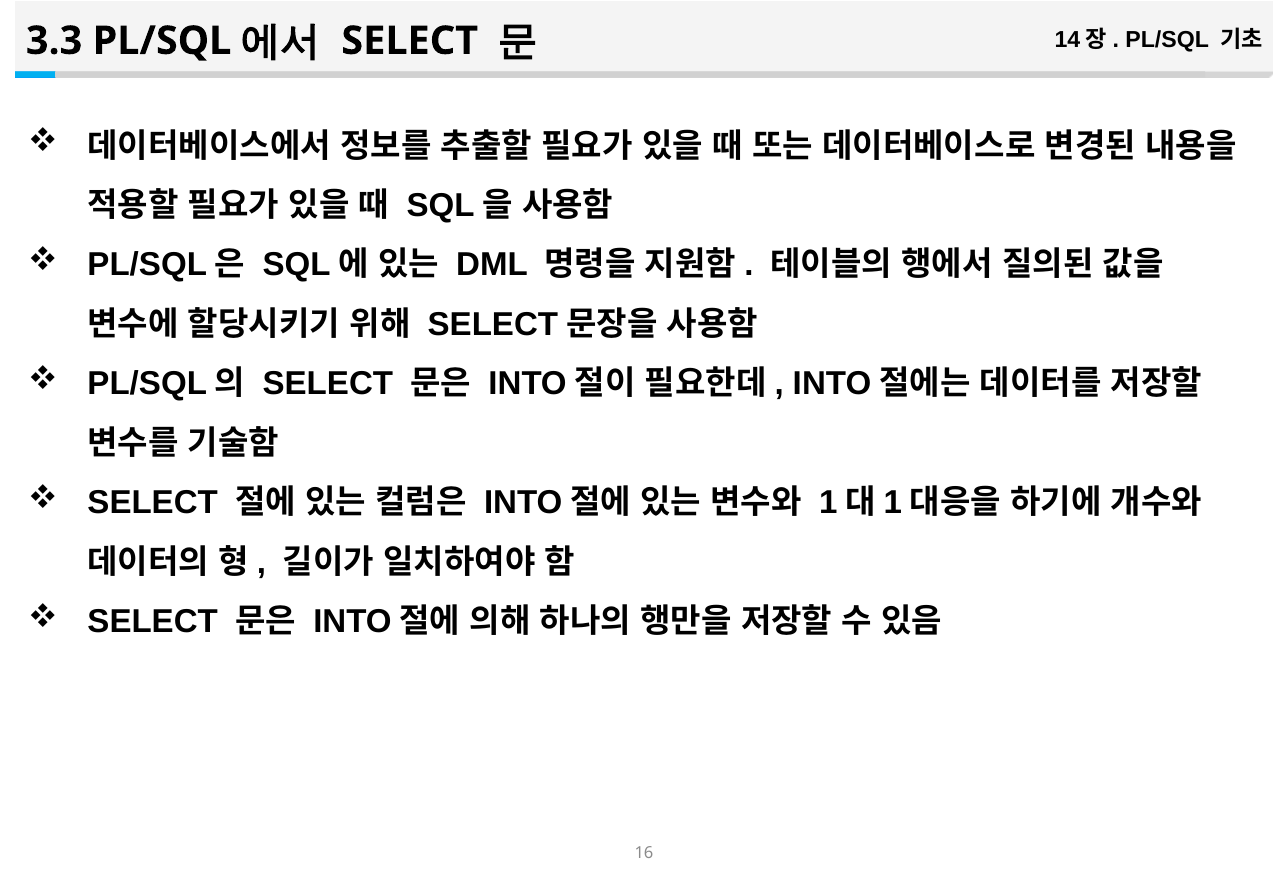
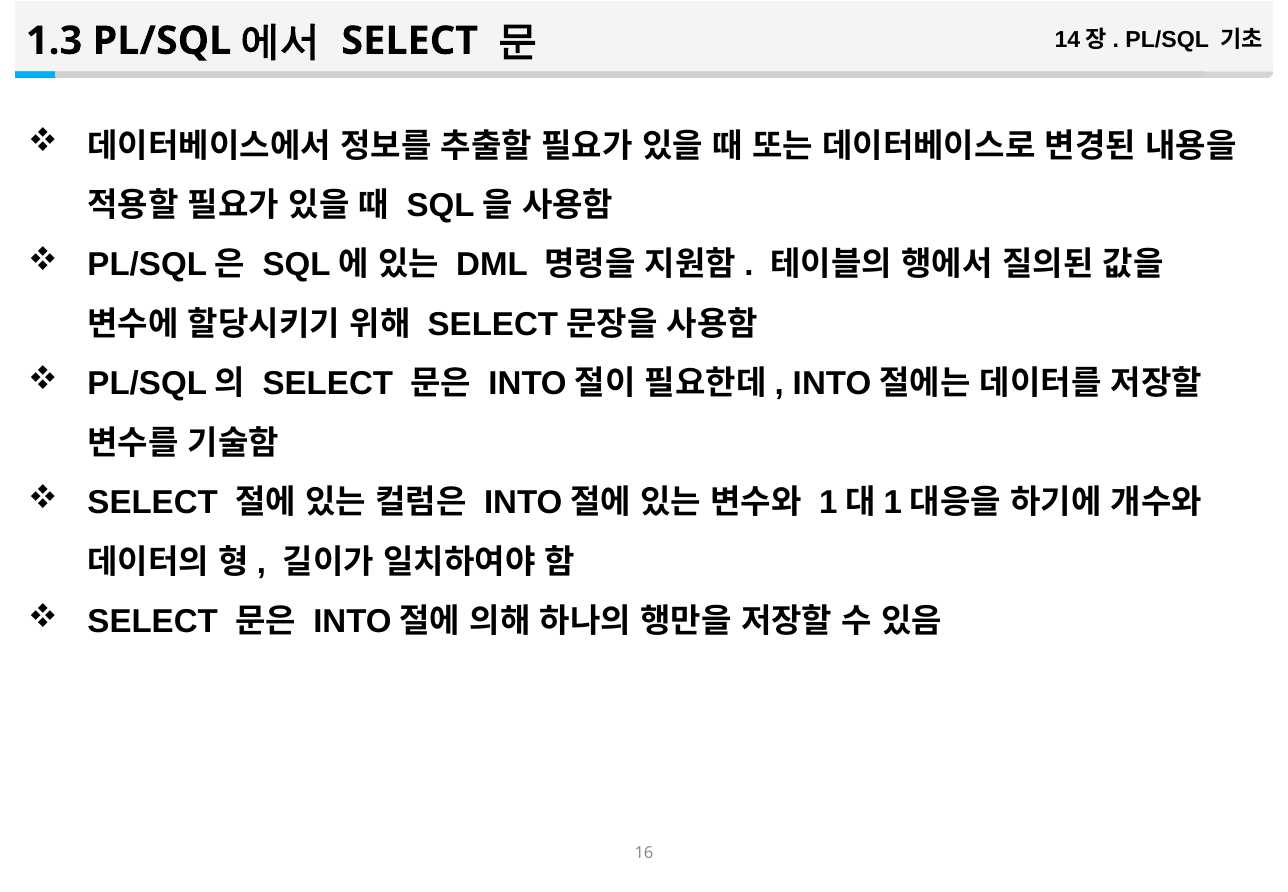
3.3: 3.3 -> 1.3
